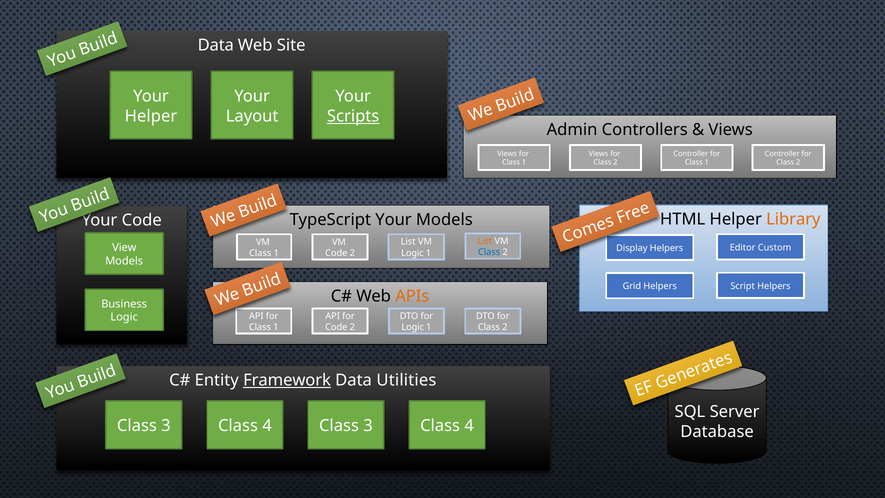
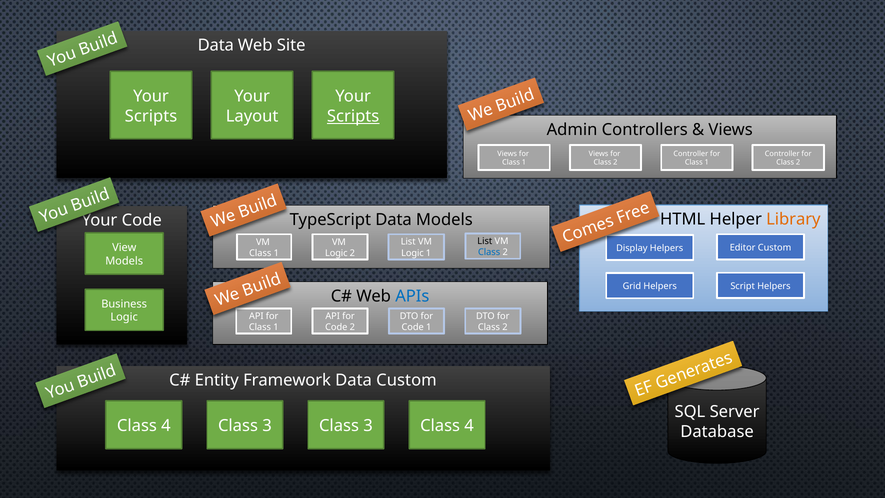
Helper at (151, 116): Helper -> Scripts
Your at (394, 220): Your -> Data
List at (485, 241) colour: orange -> black
Code at (336, 253): Code -> Logic
APIs colour: orange -> blue
Logic at (413, 327): Logic -> Code
Framework underline: present -> none
Data Utilities: Utilities -> Custom
3 at (166, 426): 3 -> 4
4 at (267, 426): 4 -> 3
